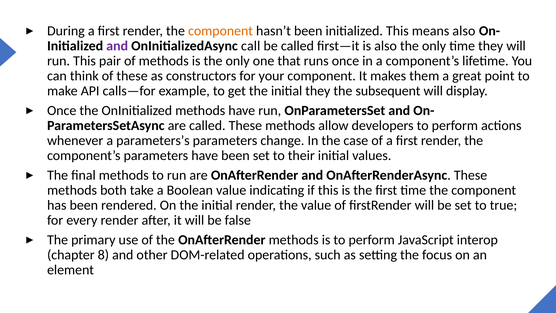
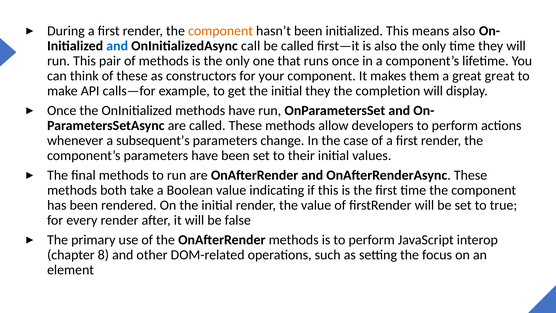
and at (117, 46) colour: purple -> blue
great point: point -> great
subsequent: subsequent -> completion
parameters’s: parameters’s -> subsequent’s
